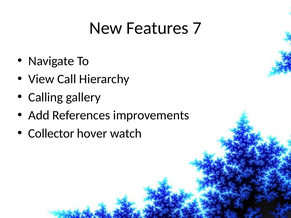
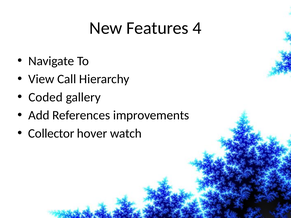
7: 7 -> 4
Calling: Calling -> Coded
